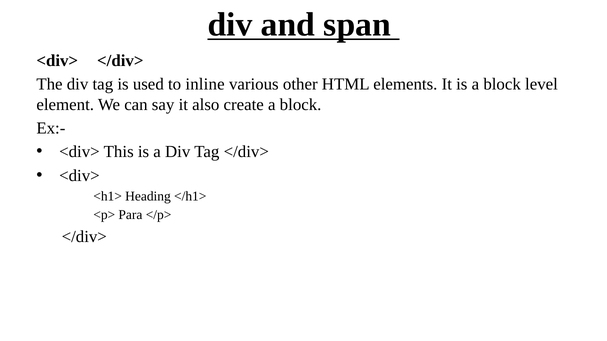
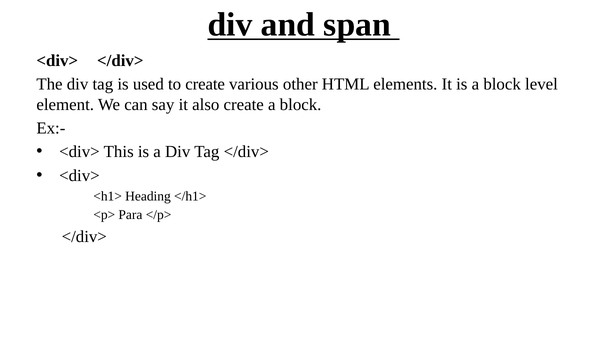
to inline: inline -> create
